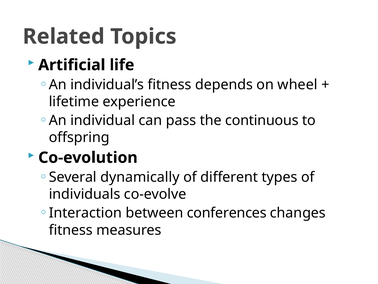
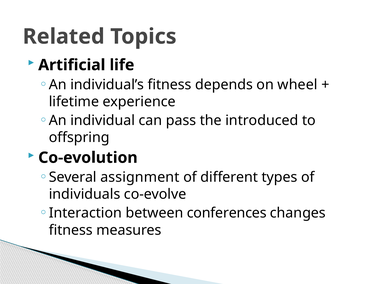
continuous: continuous -> introduced
dynamically: dynamically -> assignment
